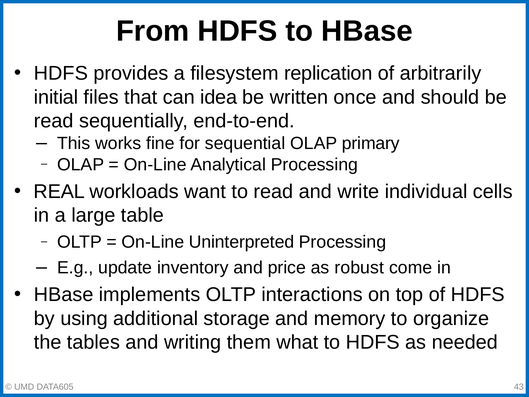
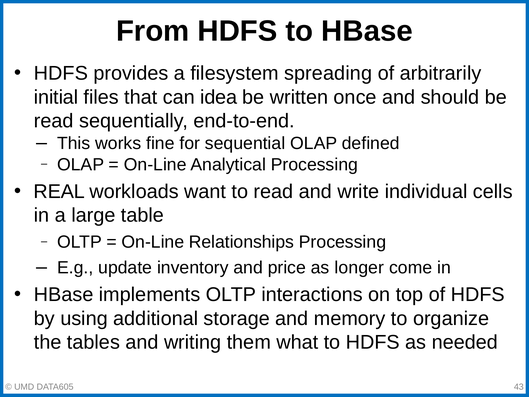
replication: replication -> spreading
primary: primary -> defined
Uninterpreted: Uninterpreted -> Relationships
robust: robust -> longer
